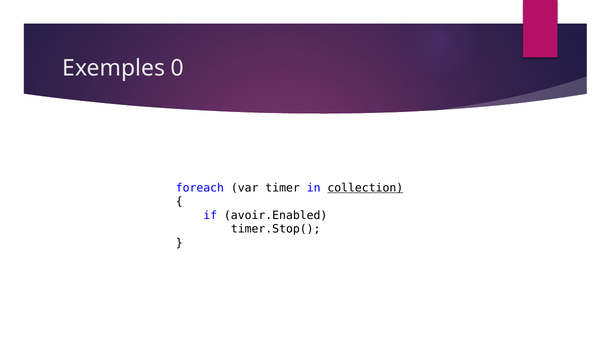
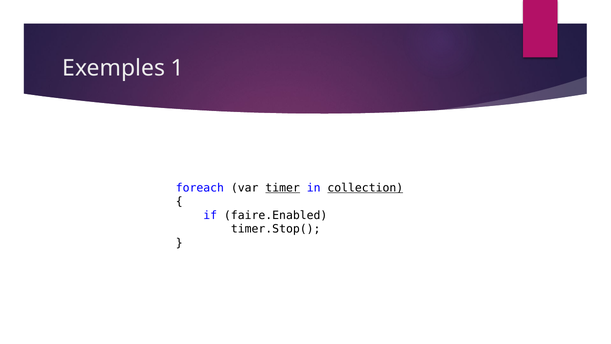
0: 0 -> 1
timer underline: none -> present
avoir.Enabled: avoir.Enabled -> faire.Enabled
